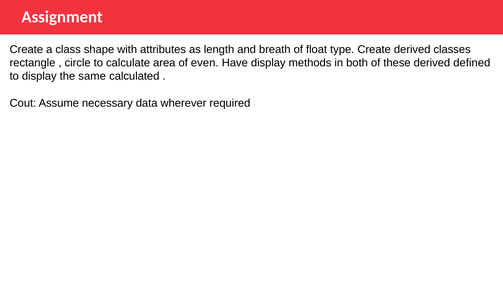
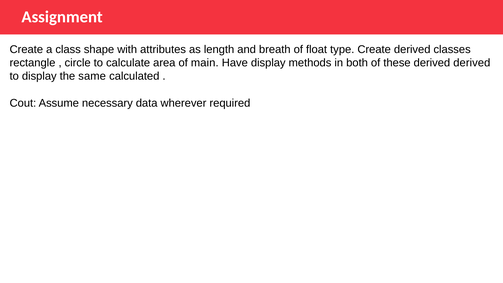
even: even -> main
derived defined: defined -> derived
